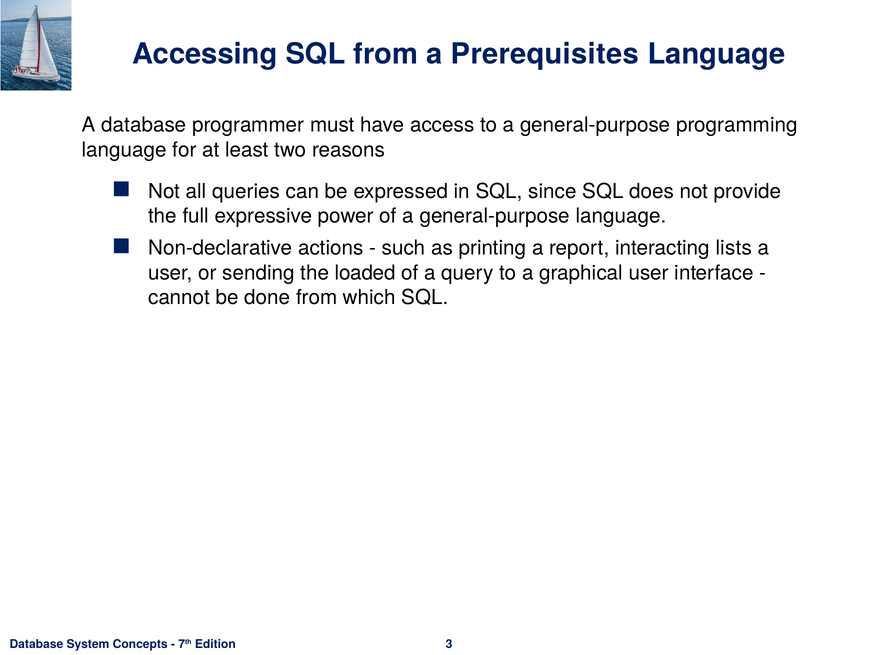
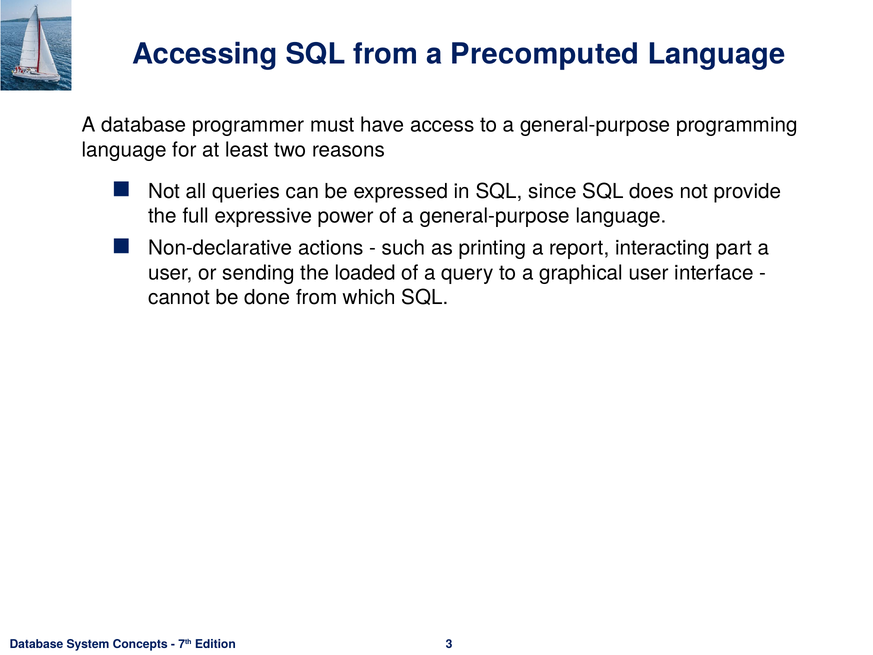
Prerequisites: Prerequisites -> Precomputed
lists: lists -> part
